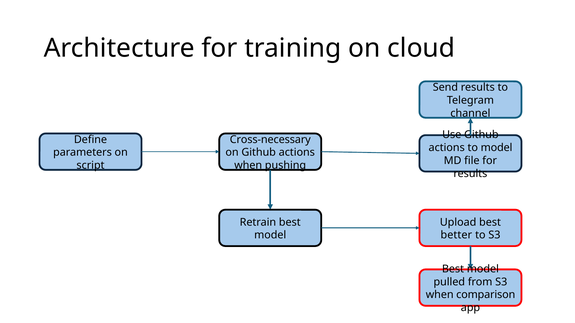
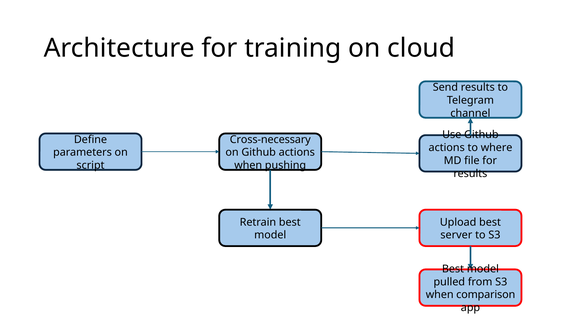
to model: model -> where
better: better -> server
